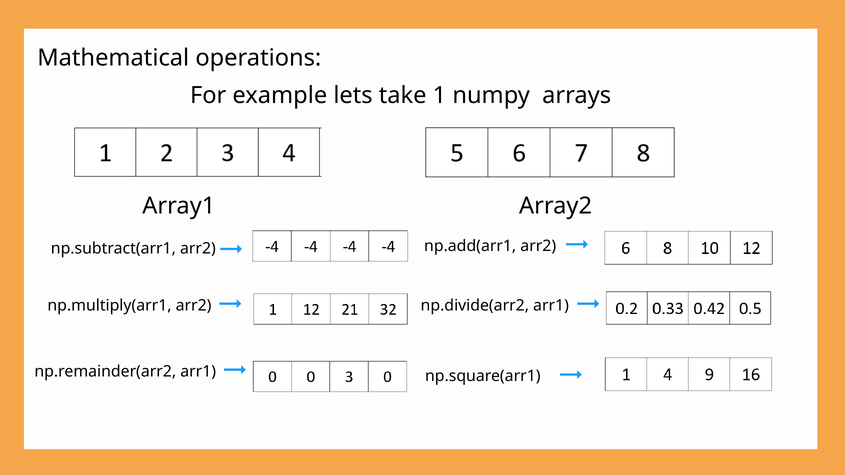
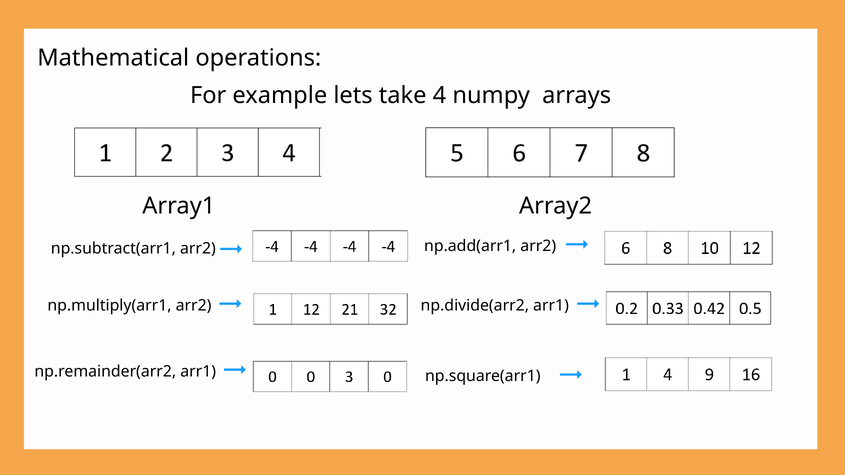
1: 1 -> 4
